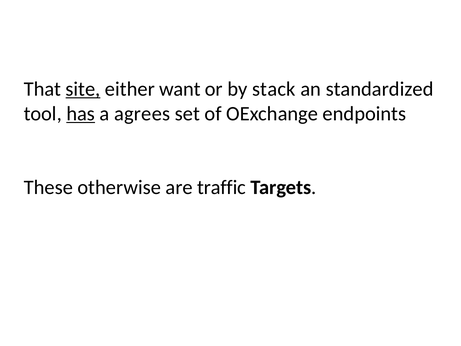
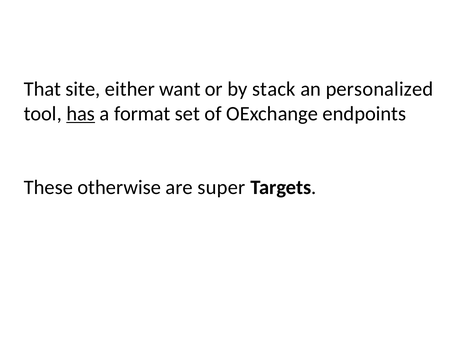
site underline: present -> none
standardized: standardized -> personalized
agrees: agrees -> format
traffic: traffic -> super
